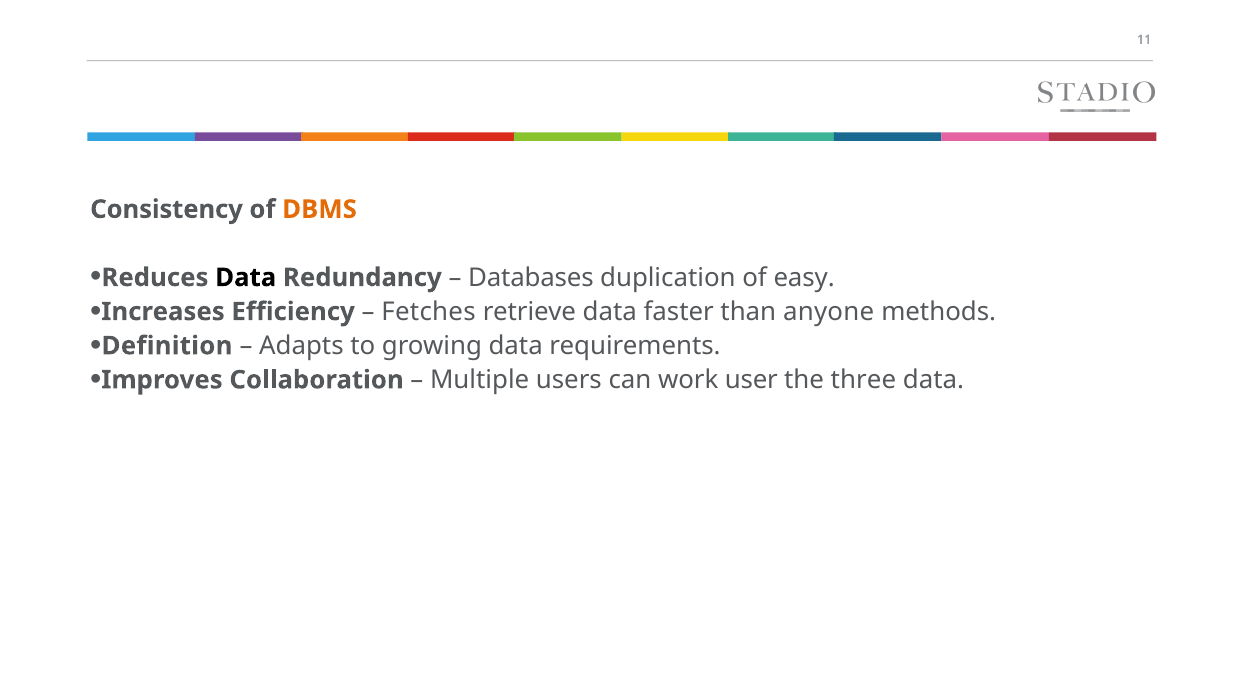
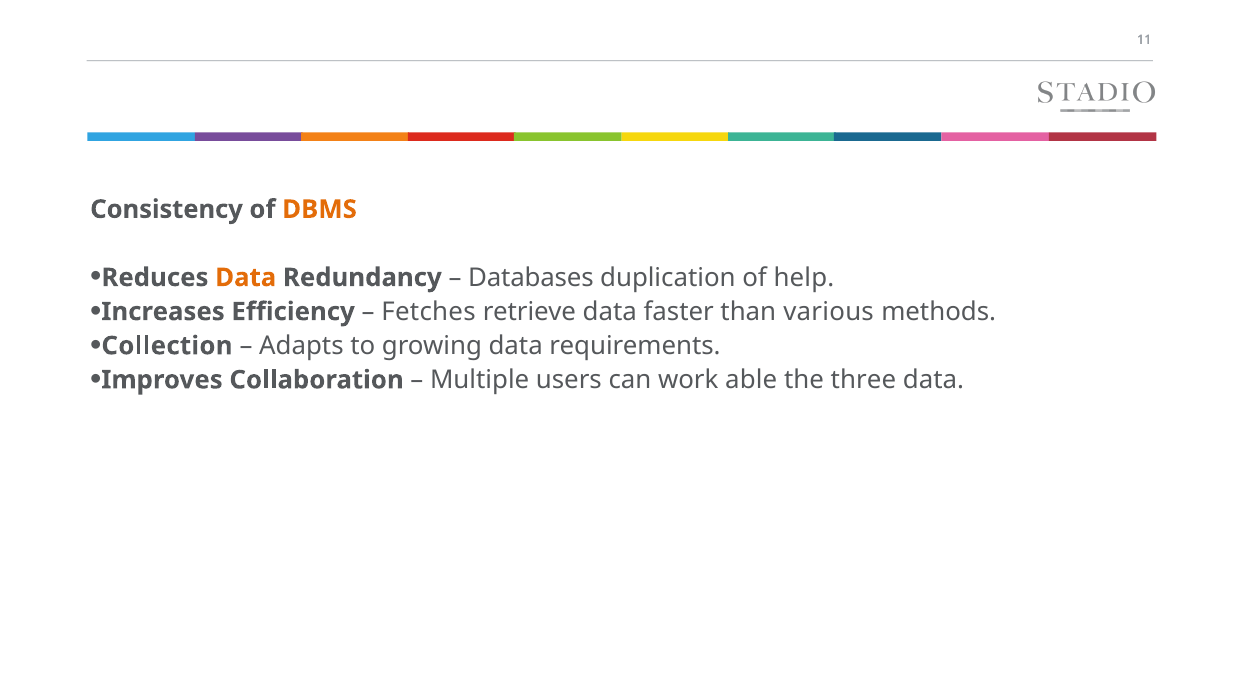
Data at (246, 278) colour: black -> orange
easy: easy -> help
anyone: anyone -> various
Definition: Definition -> Collection
user: user -> able
